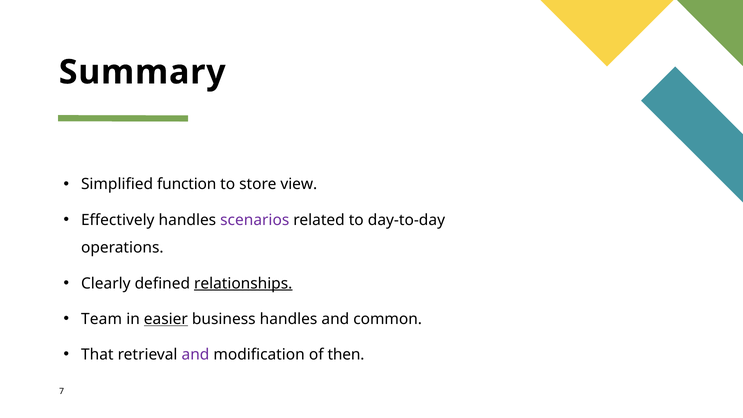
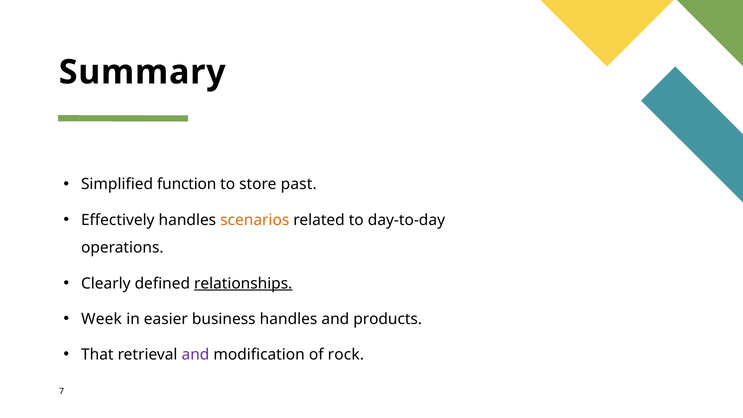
view: view -> past
scenarios colour: purple -> orange
Team: Team -> Week
easier underline: present -> none
common: common -> products
then: then -> rock
